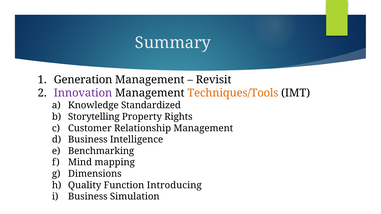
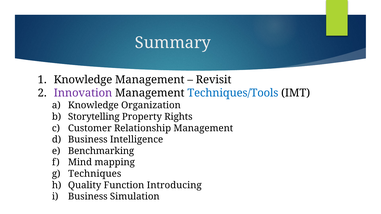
Generation at (83, 80): Generation -> Knowledge
Techniques/Tools colour: orange -> blue
Standardized: Standardized -> Organization
Dimensions: Dimensions -> Techniques
